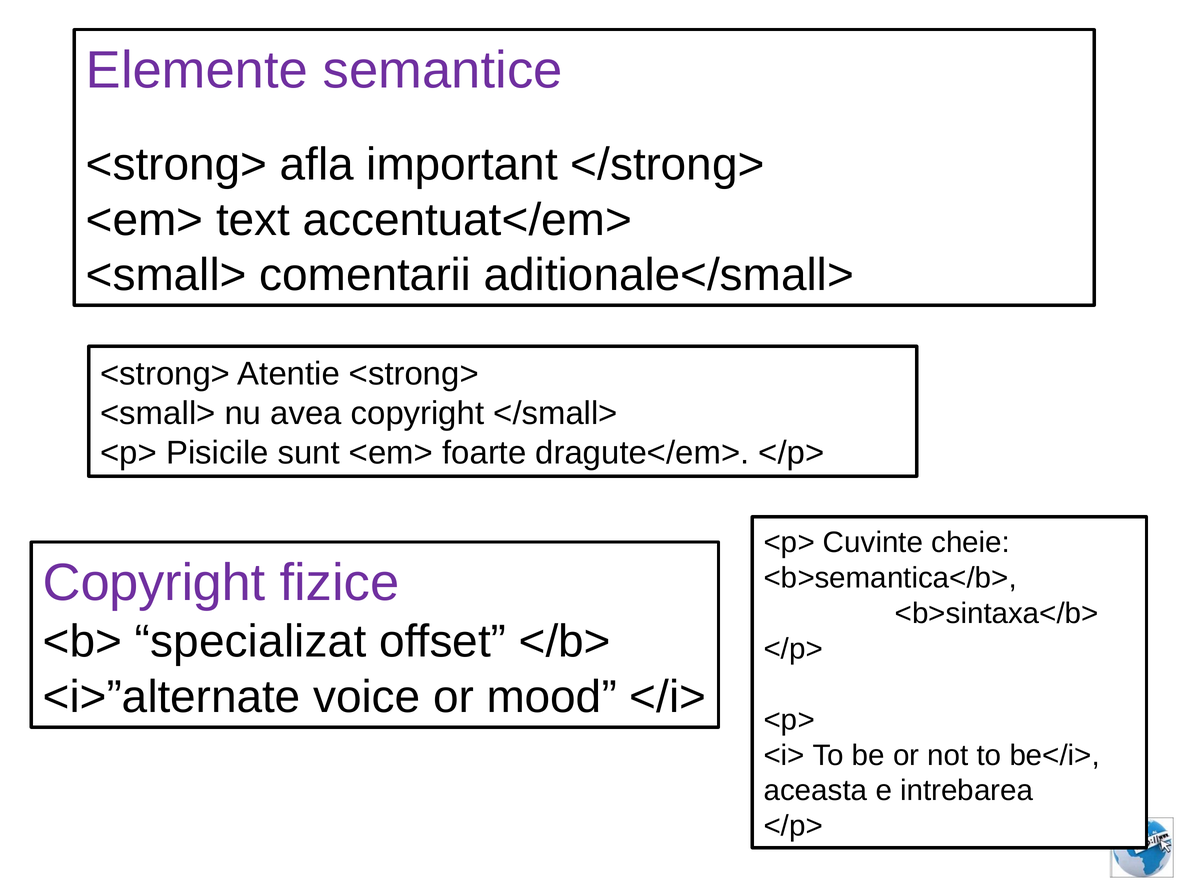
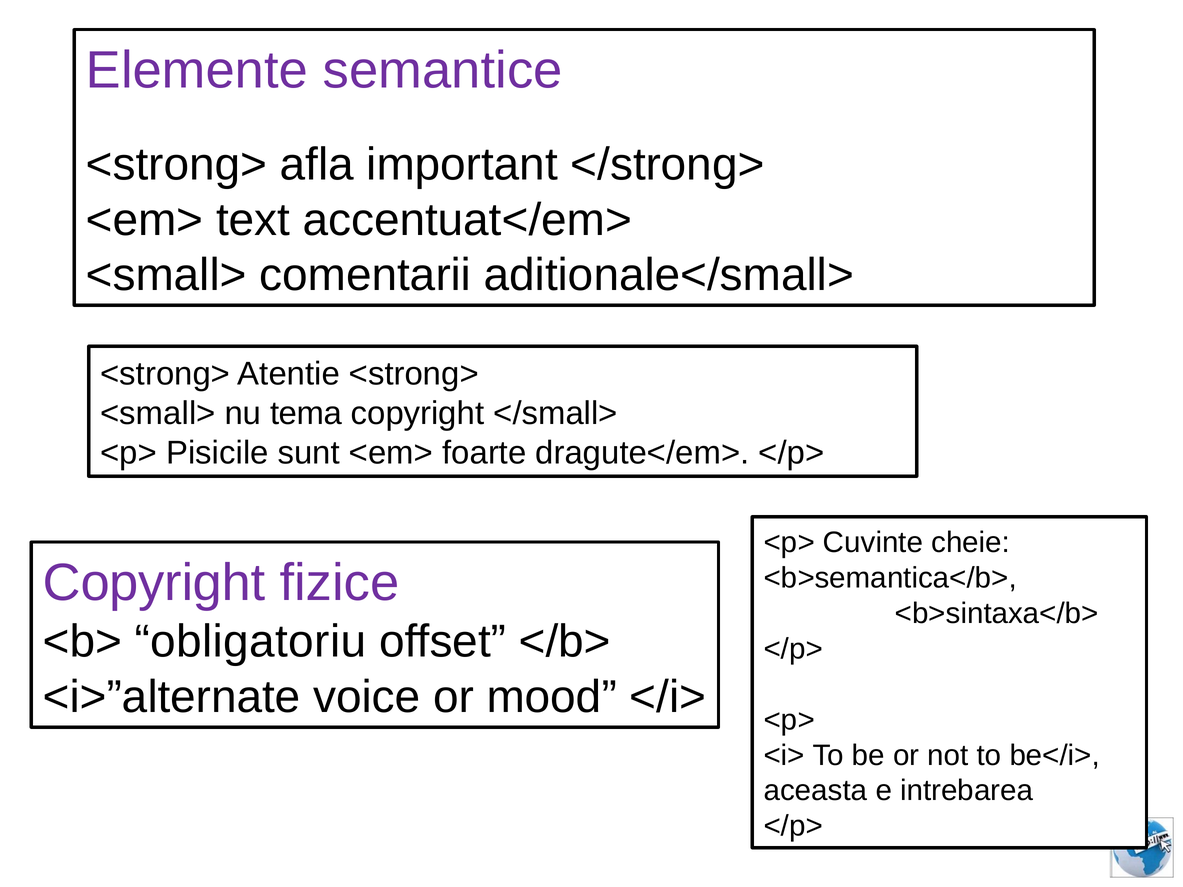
avea: avea -> tema
specializat: specializat -> obligatoriu
